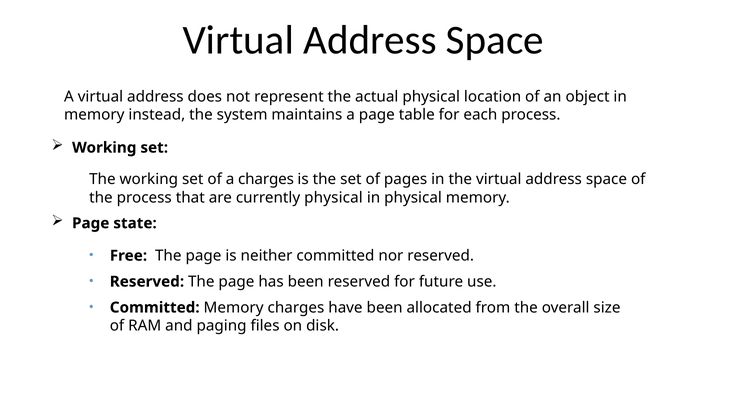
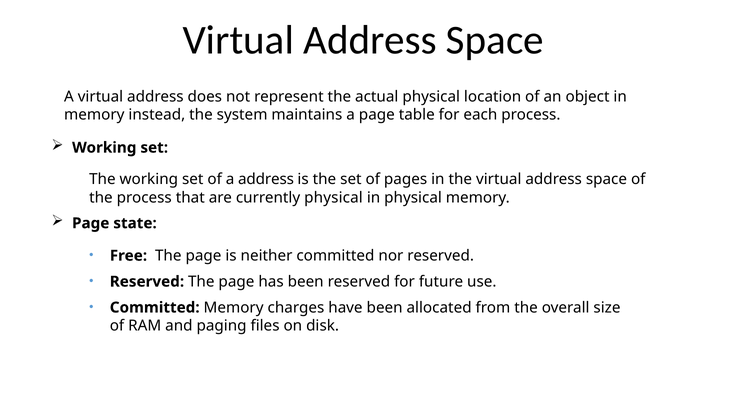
a charges: charges -> address
